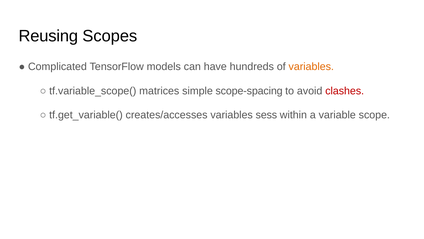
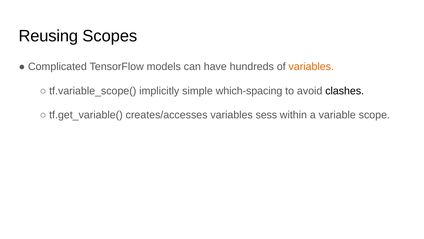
matrices: matrices -> implicitly
scope-spacing: scope-spacing -> which-spacing
clashes colour: red -> black
